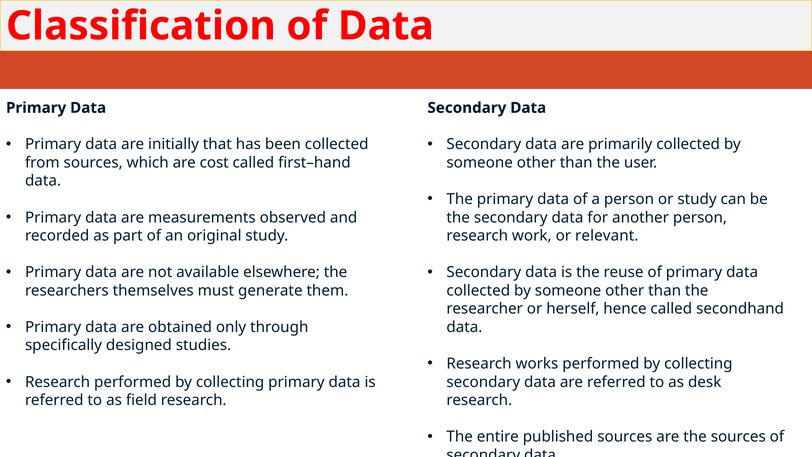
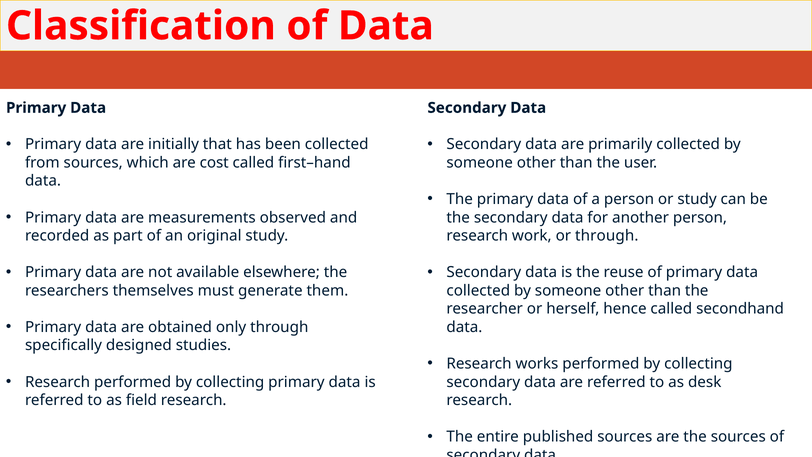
or relevant: relevant -> through
